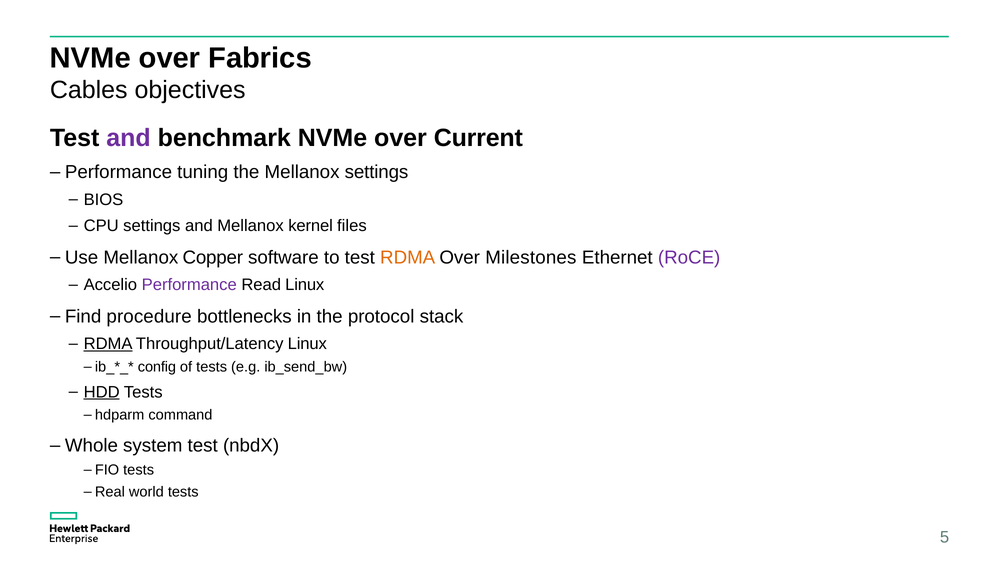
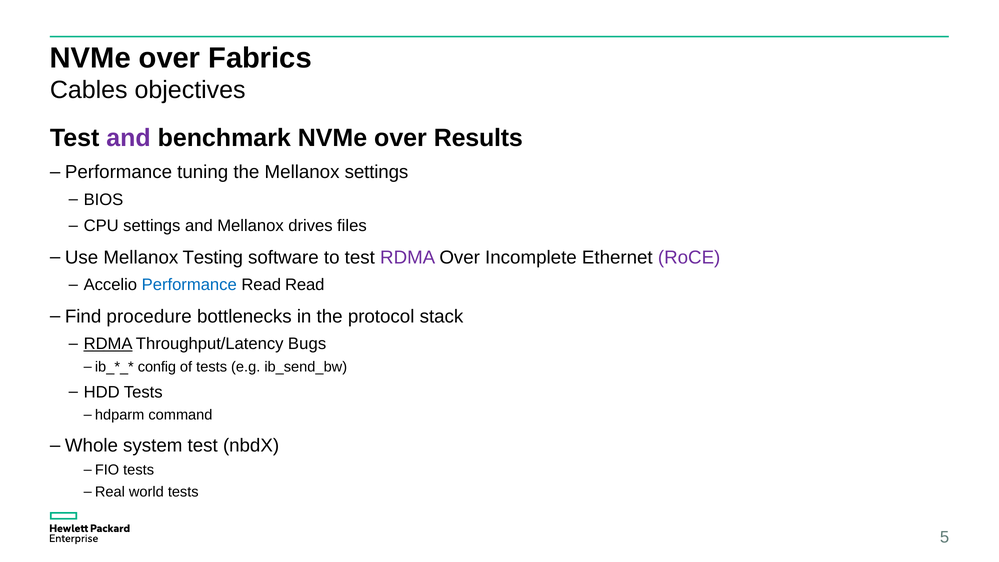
Current: Current -> Results
kernel: kernel -> drives
Copper: Copper -> Testing
RDMA at (408, 257) colour: orange -> purple
Milestones: Milestones -> Incomplete
Performance at (189, 285) colour: purple -> blue
Read Linux: Linux -> Read
Throughput/Latency Linux: Linux -> Bugs
HDD underline: present -> none
